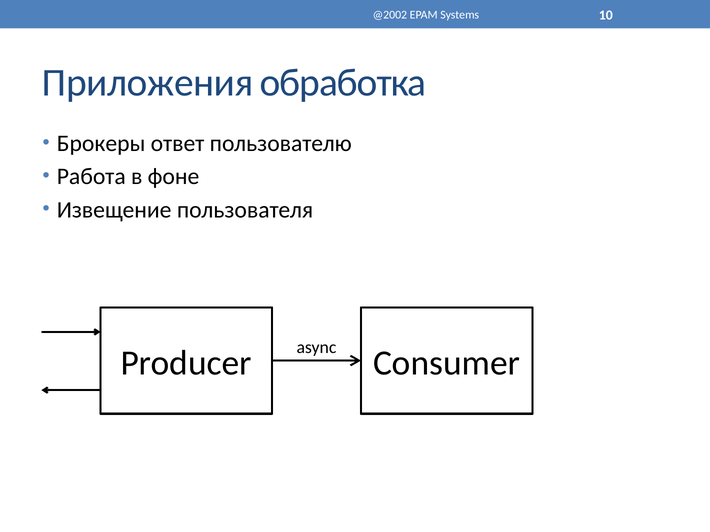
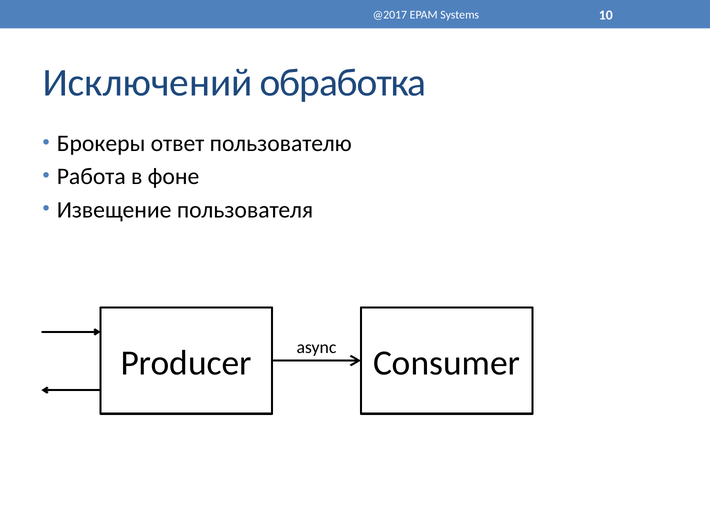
@2002: @2002 -> @2017
Приложения: Приложения -> Исключений
